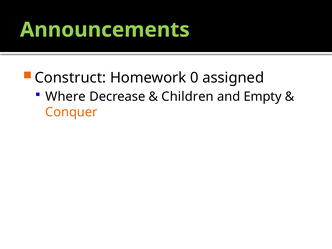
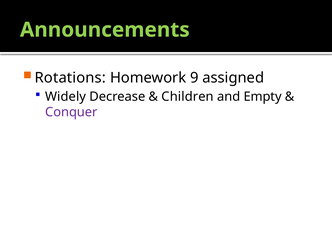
Construct: Construct -> Rotations
0: 0 -> 9
Where: Where -> Widely
Conquer colour: orange -> purple
